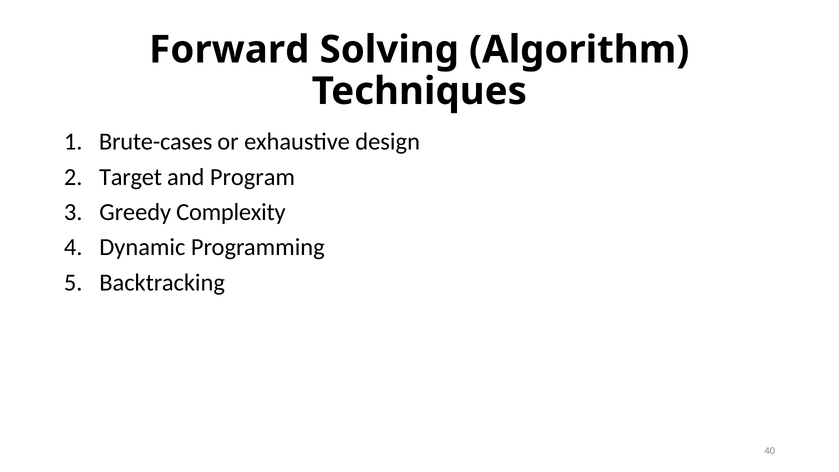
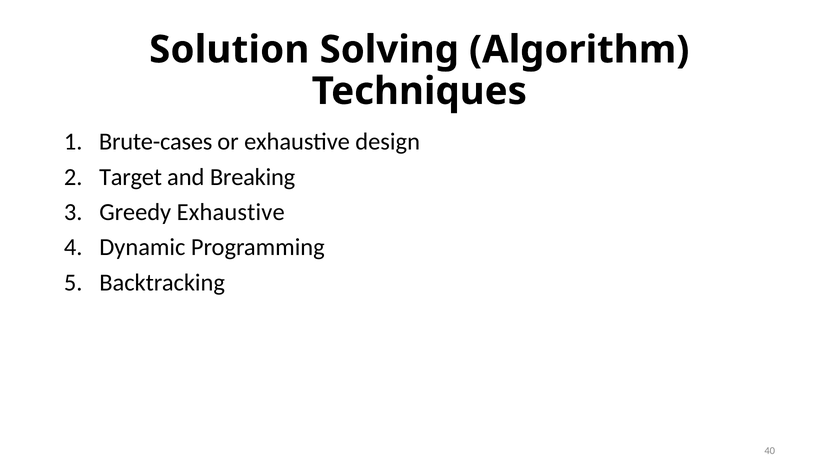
Forward: Forward -> Solution
Program: Program -> Breaking
Greedy Complexity: Complexity -> Exhaustive
